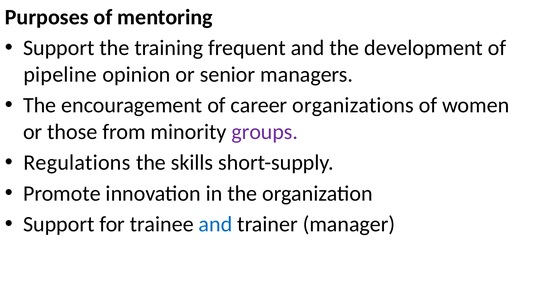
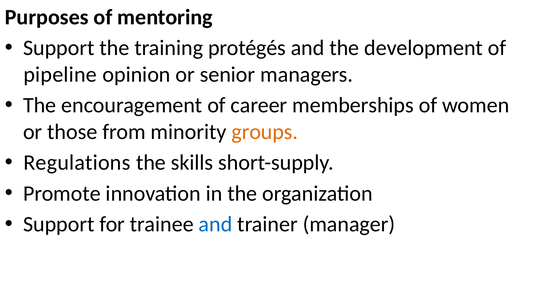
frequent: frequent -> protégés
organizations: organizations -> memberships
groups colour: purple -> orange
